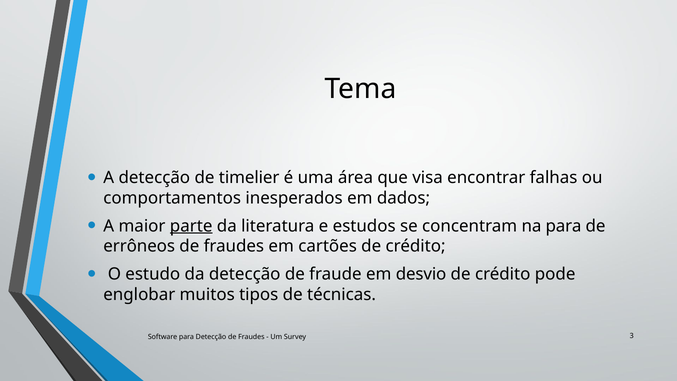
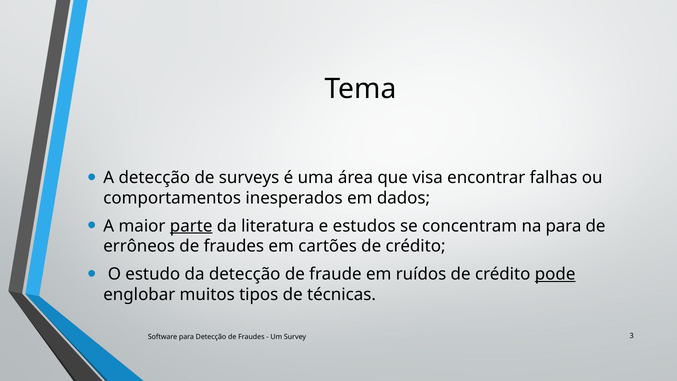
timelier: timelier -> surveys
desvio: desvio -> ruídos
pode underline: none -> present
